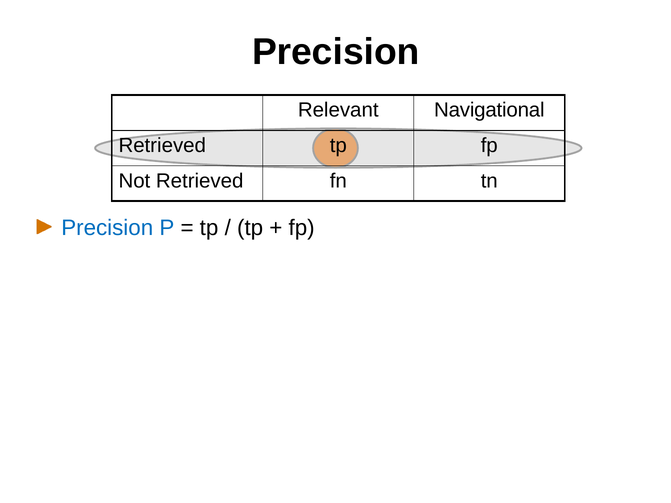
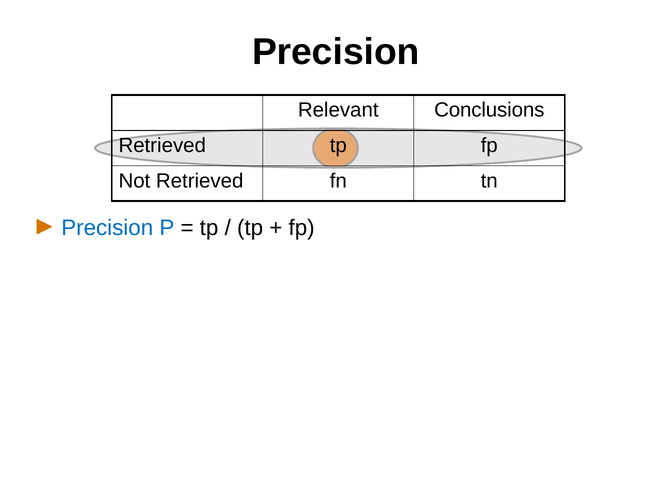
Navigational: Navigational -> Conclusions
